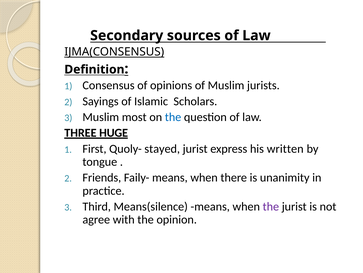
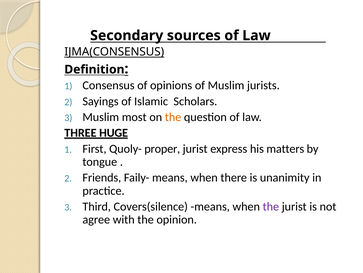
the at (173, 117) colour: blue -> orange
stayed: stayed -> proper
written: written -> matters
Means(silence: Means(silence -> Covers(silence
